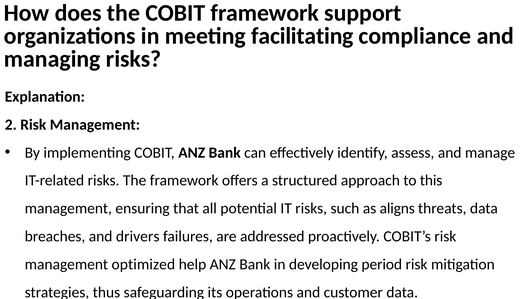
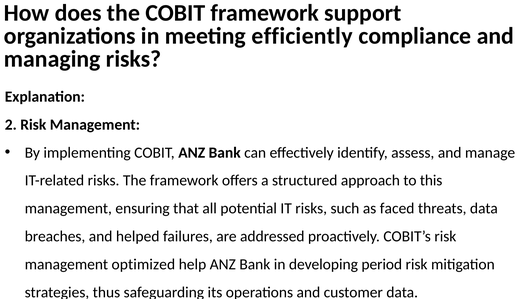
facilitating: facilitating -> efficiently
aligns: aligns -> faced
drivers: drivers -> helped
